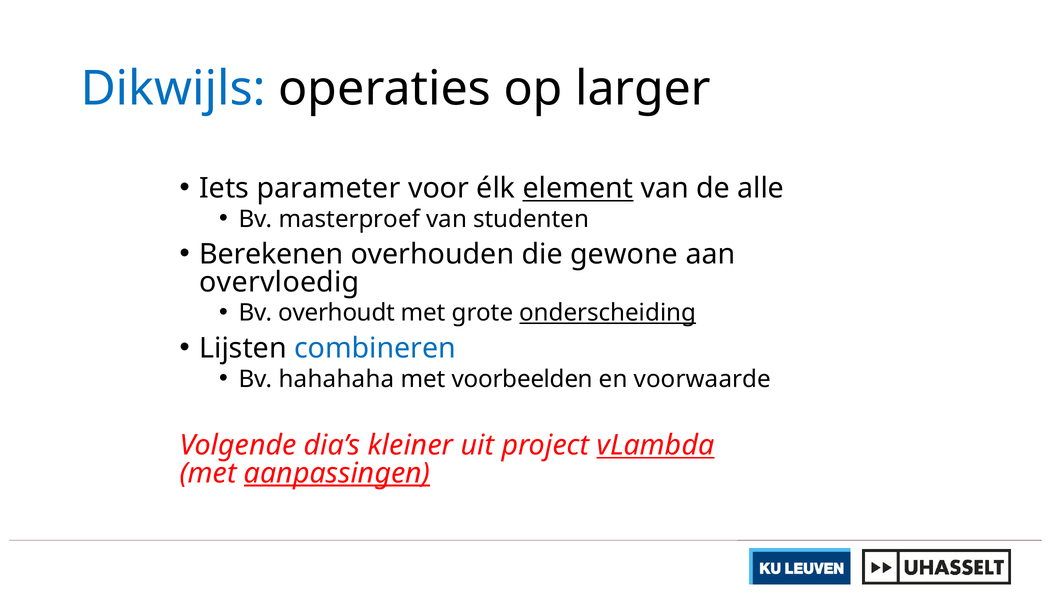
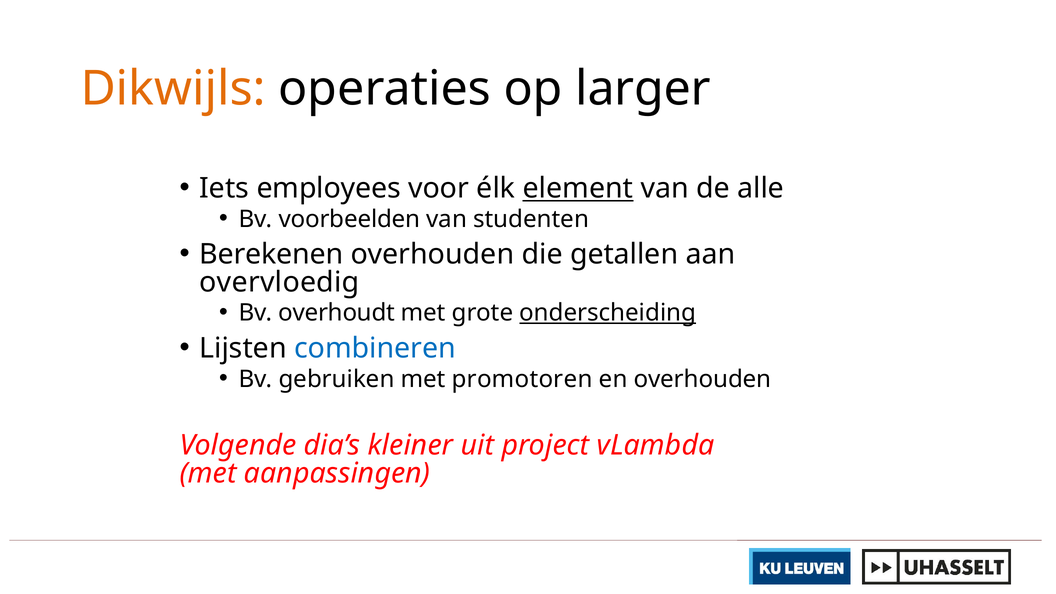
Dikwijls colour: blue -> orange
parameter: parameter -> employees
masterproef: masterproef -> voorbeelden
gewone: gewone -> getallen
hahahaha: hahahaha -> gebruiken
voorbeelden: voorbeelden -> promotoren
en voorwaarde: voorwaarde -> overhouden
vLambda underline: present -> none
aanpassingen underline: present -> none
